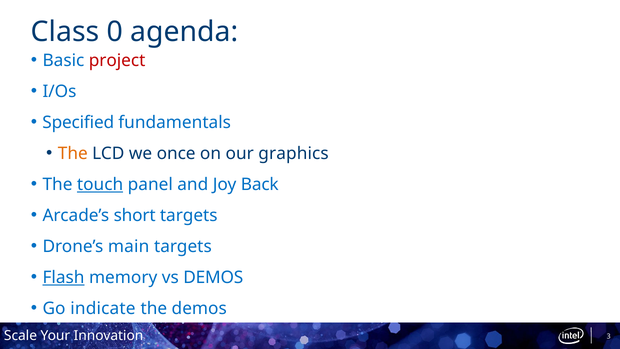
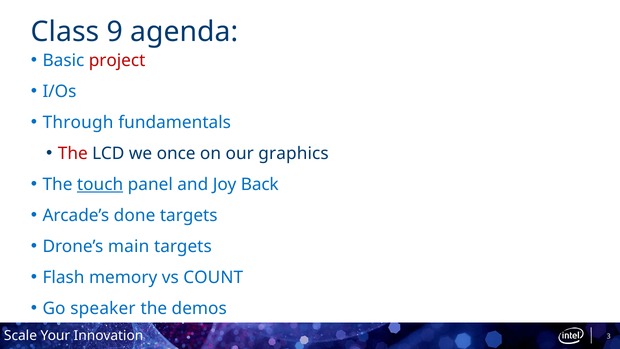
0: 0 -> 9
Specified: Specified -> Through
The at (73, 153) colour: orange -> red
short: short -> done
Flash underline: present -> none
vs DEMOS: DEMOS -> COUNT
indicate: indicate -> speaker
